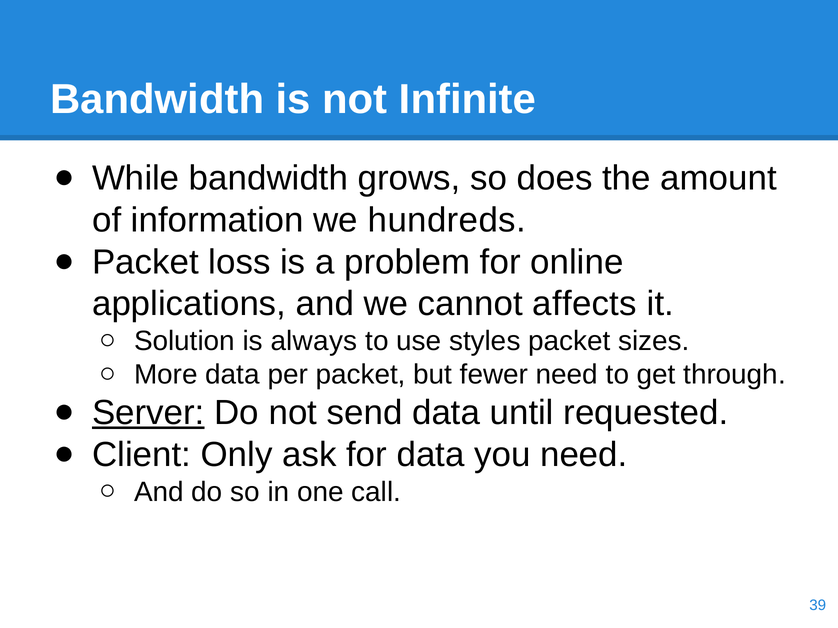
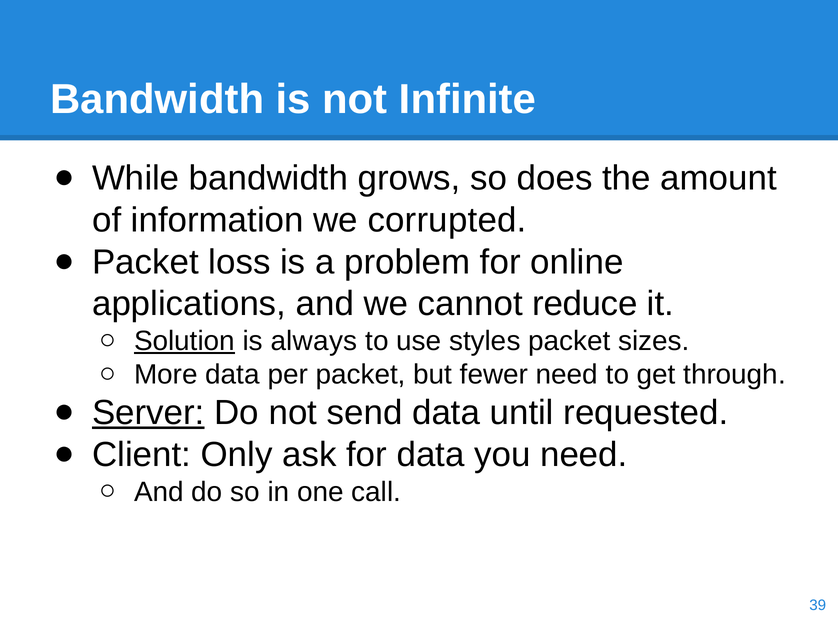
hundreds: hundreds -> corrupted
affects: affects -> reduce
Solution underline: none -> present
